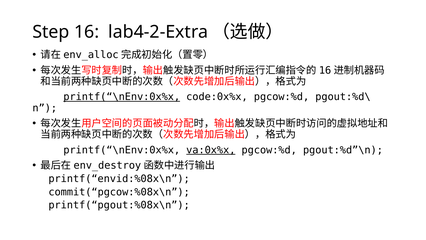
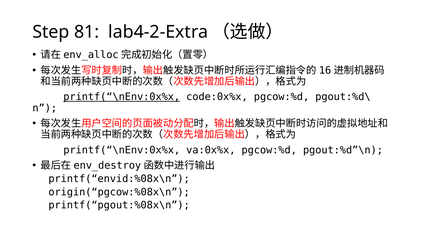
16: 16 -> 81
va:0x%x underline: present -> none
commit(“pgcow:%08x\n: commit(“pgcow:%08x\n -> origin(“pgcow:%08x\n
